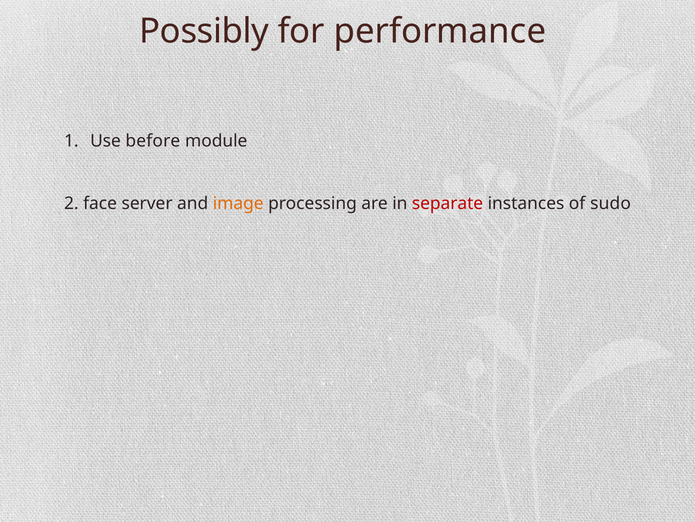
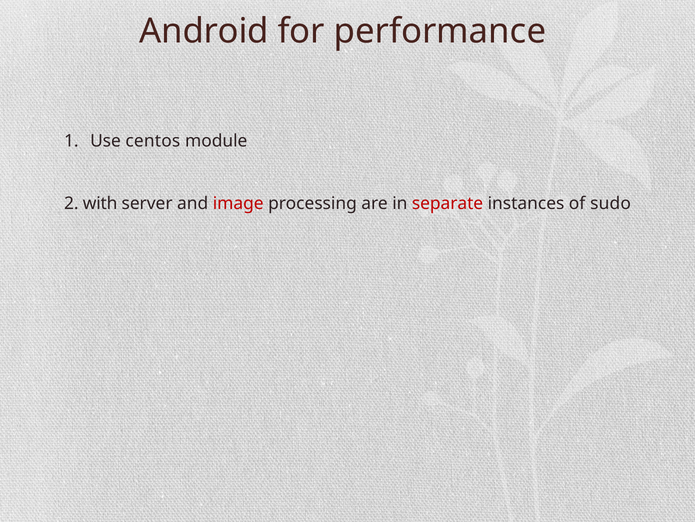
Possibly: Possibly -> Android
before: before -> centos
face: face -> with
image colour: orange -> red
